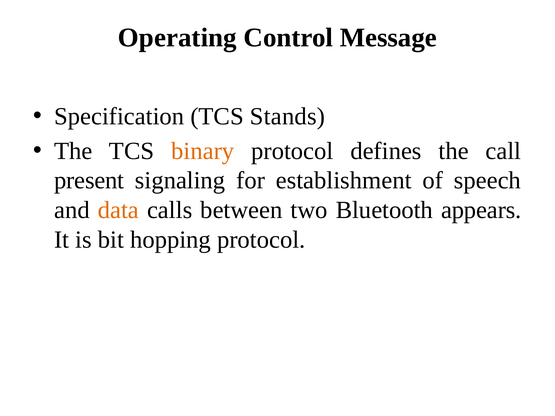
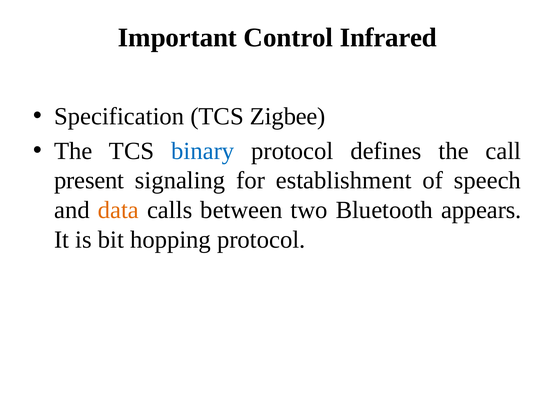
Operating: Operating -> Important
Message: Message -> Infrared
Stands: Stands -> Zigbee
binary colour: orange -> blue
